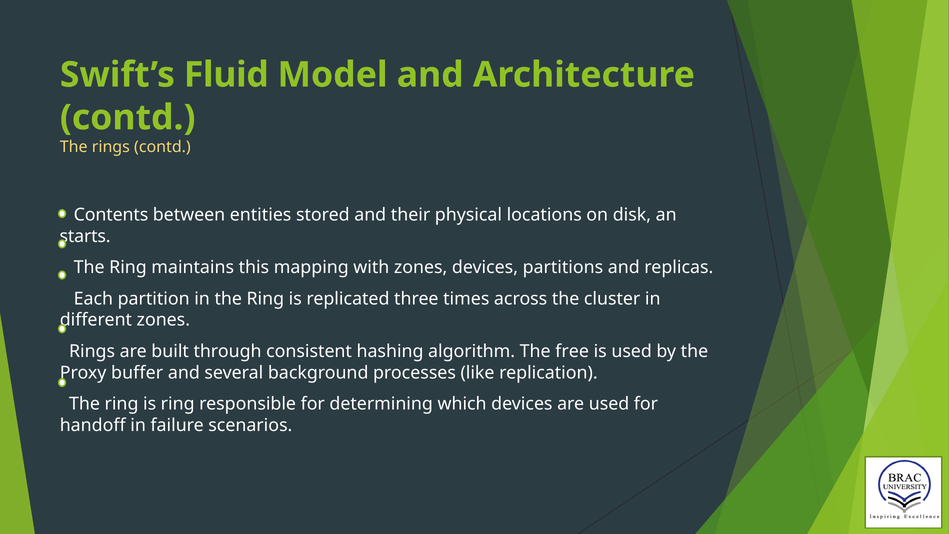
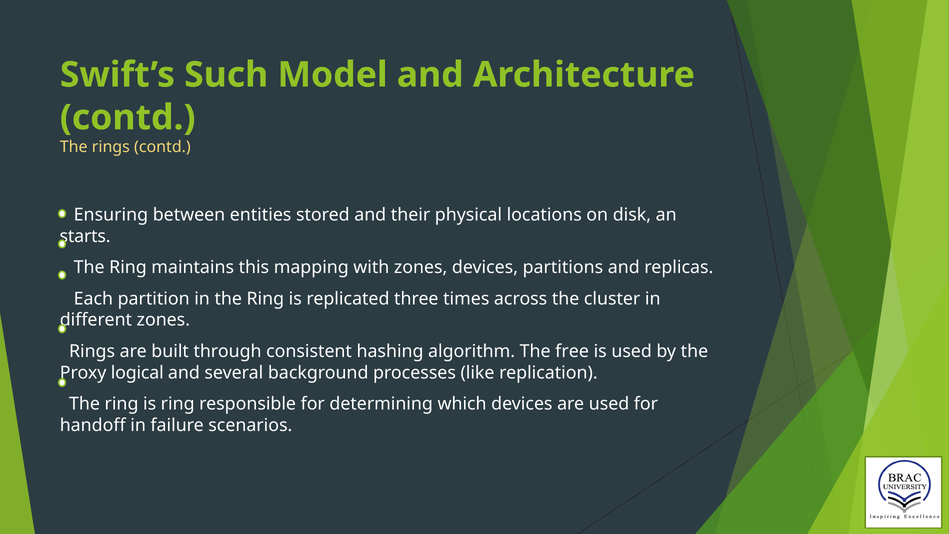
Fluid: Fluid -> Such
Contents: Contents -> Ensuring
buffer: buffer -> logical
